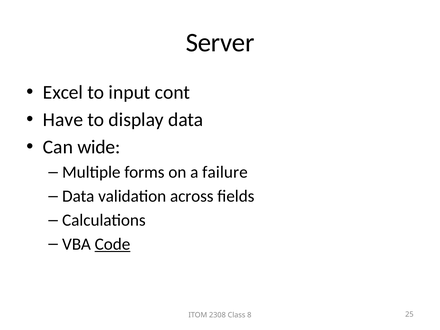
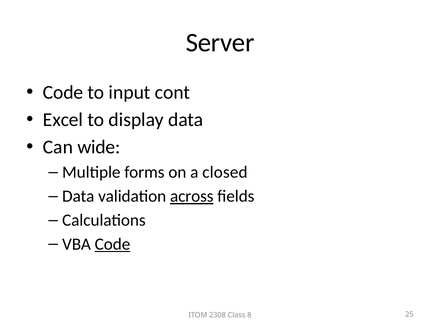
Excel at (63, 92): Excel -> Code
Have: Have -> Excel
failure: failure -> closed
across underline: none -> present
